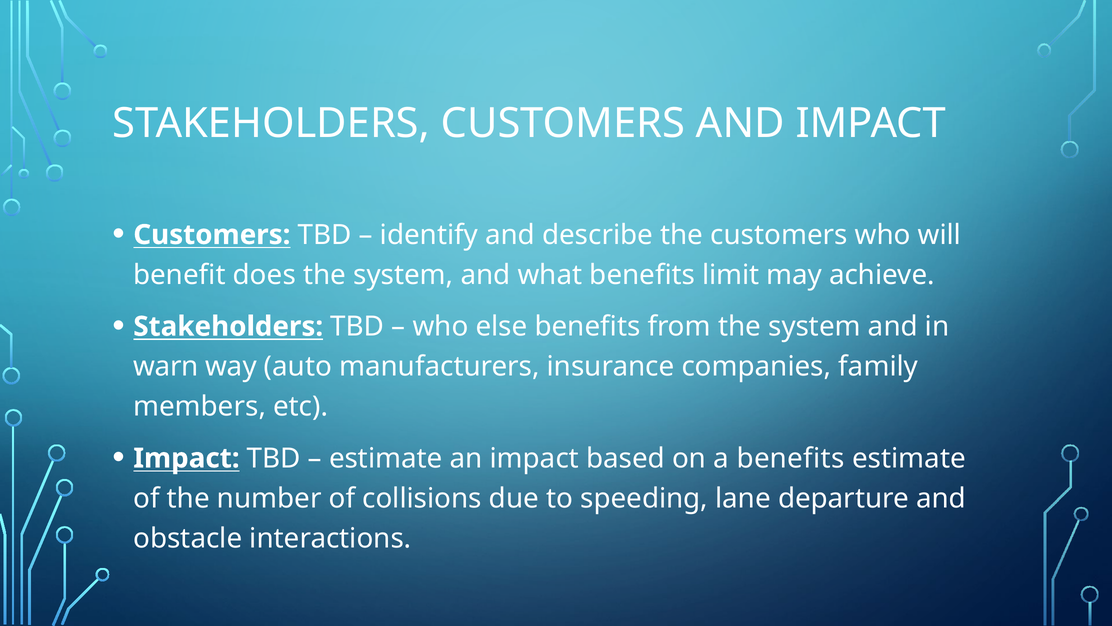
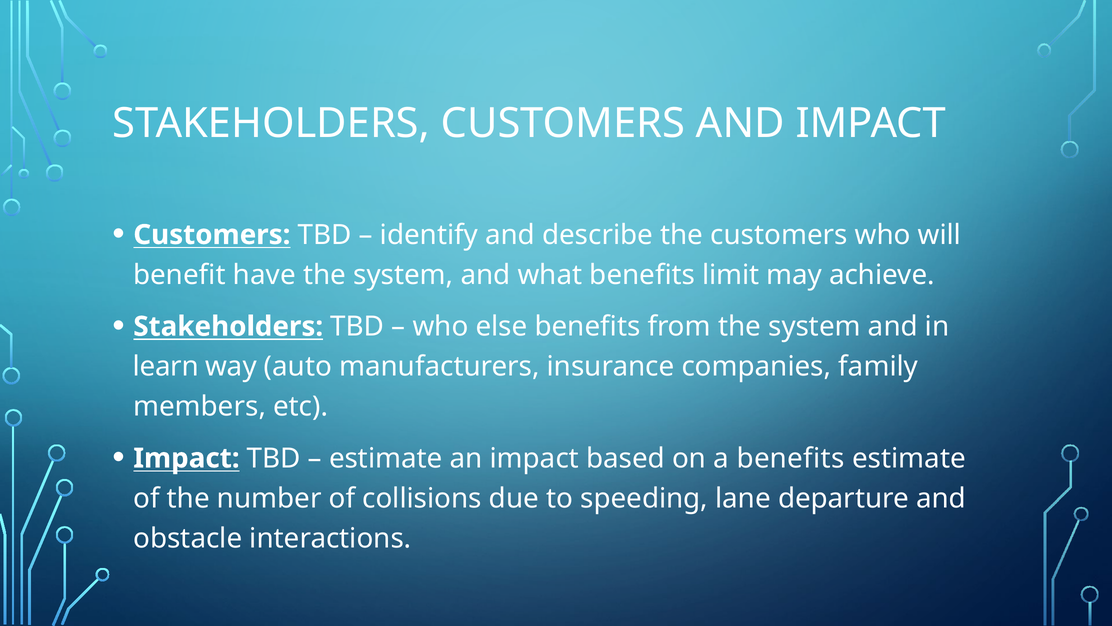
does: does -> have
warn: warn -> learn
